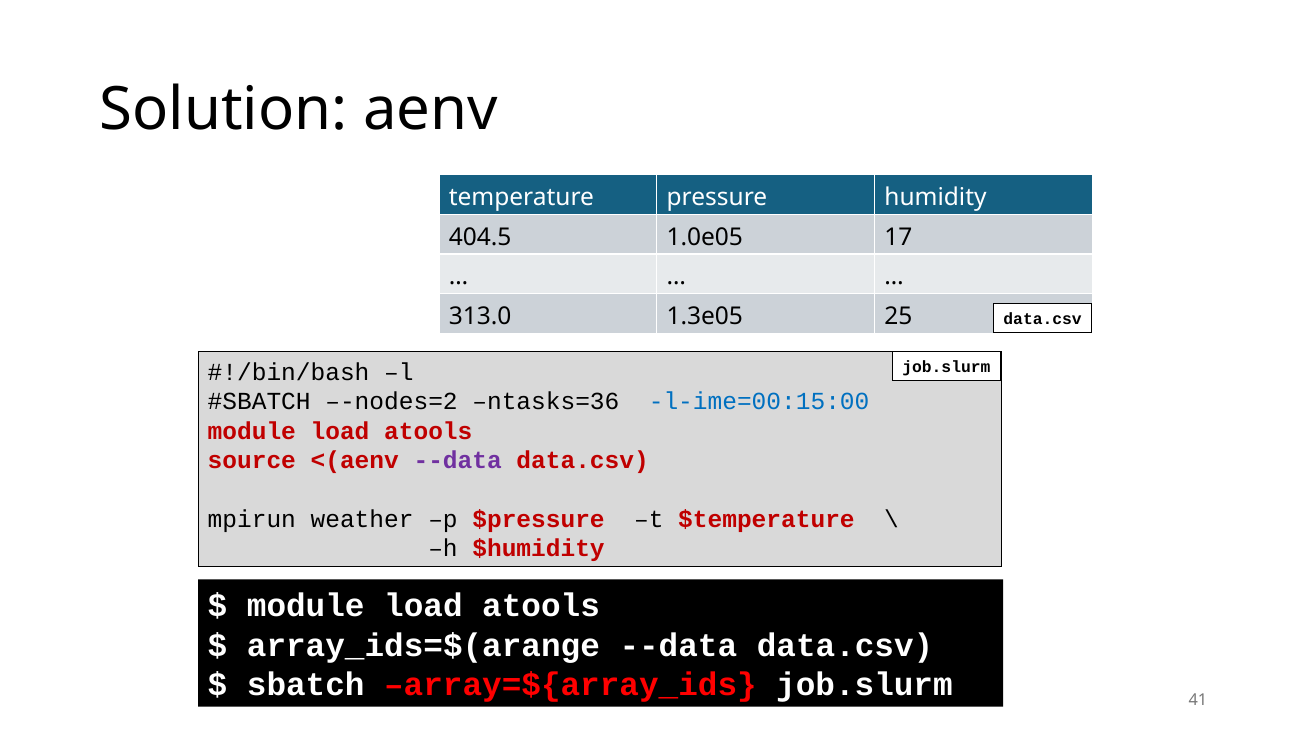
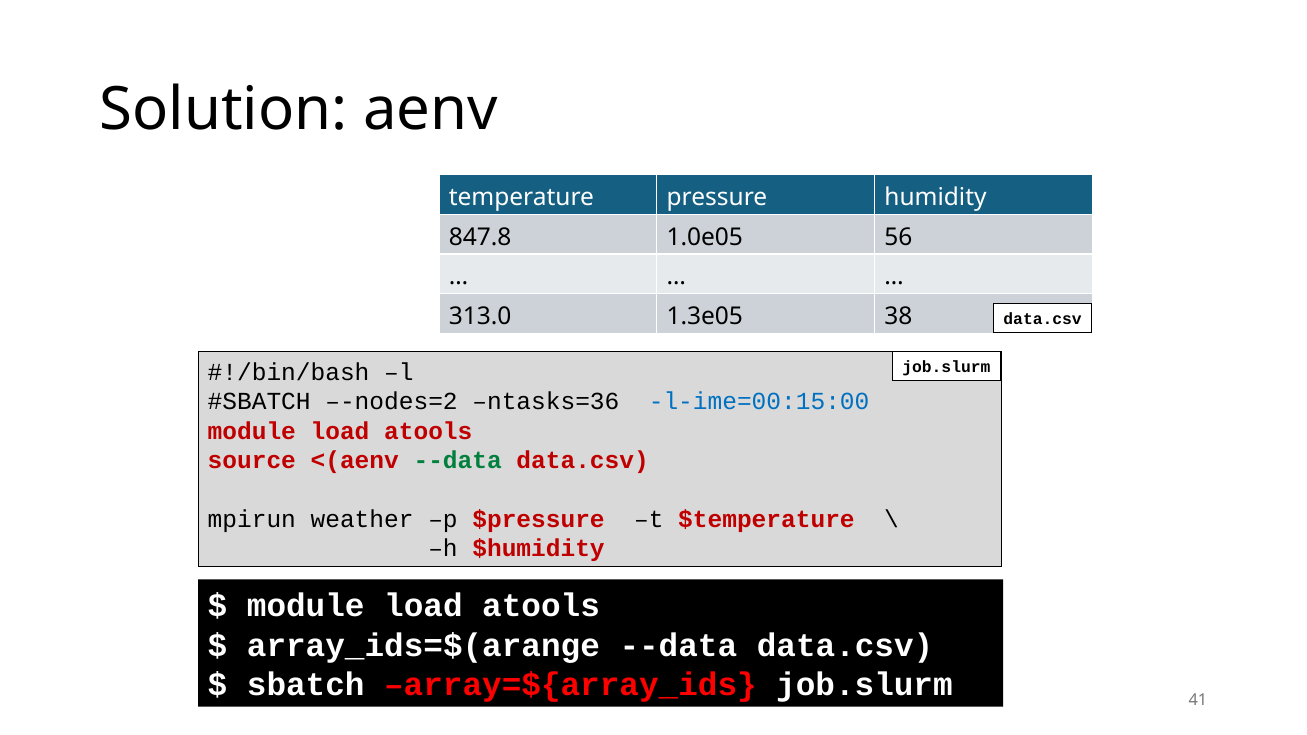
404.5: 404.5 -> 847.8
17: 17 -> 56
25: 25 -> 38
--data at (458, 461) colour: purple -> green
